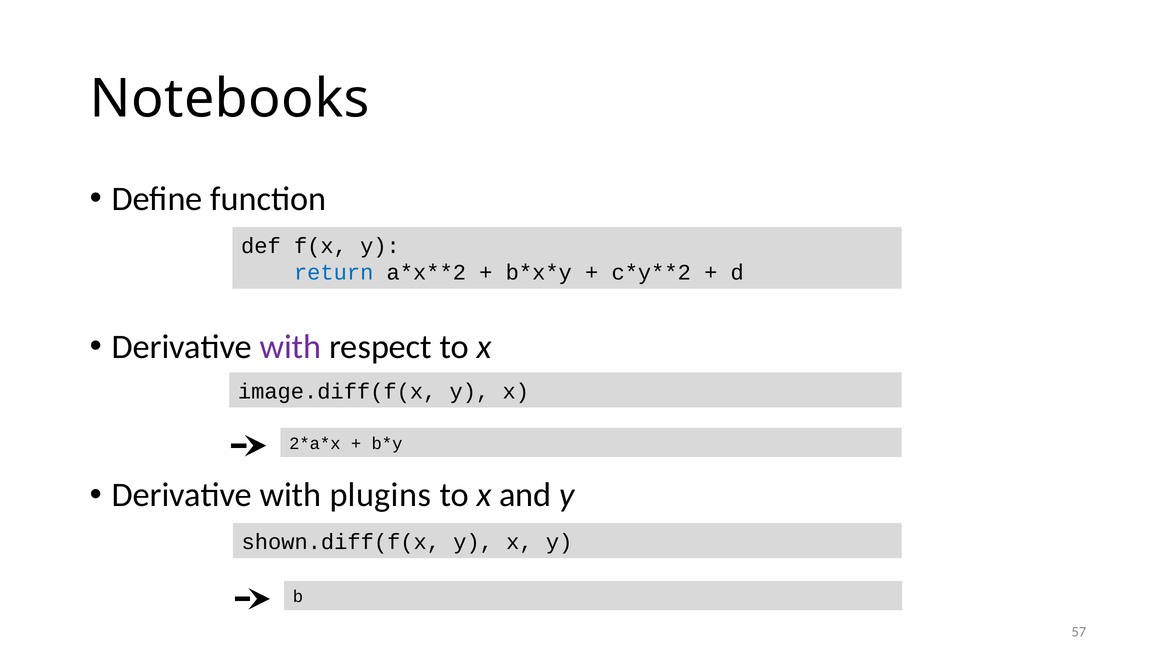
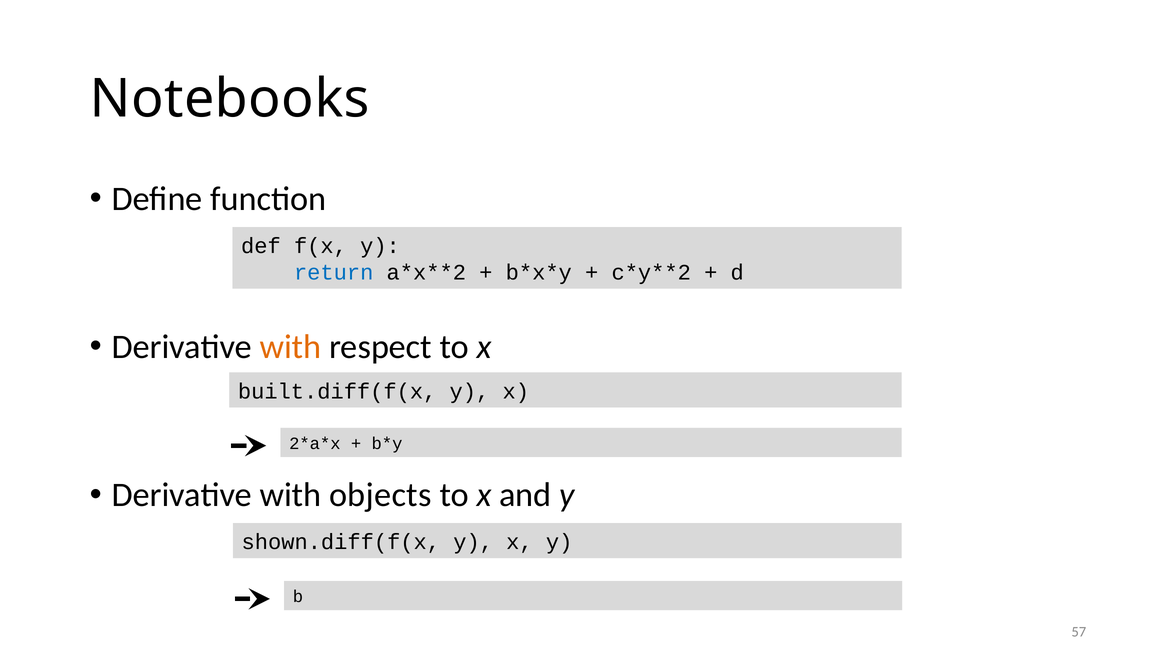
with at (290, 347) colour: purple -> orange
image.diff(f(x: image.diff(f(x -> built.diff(f(x
plugins: plugins -> objects
